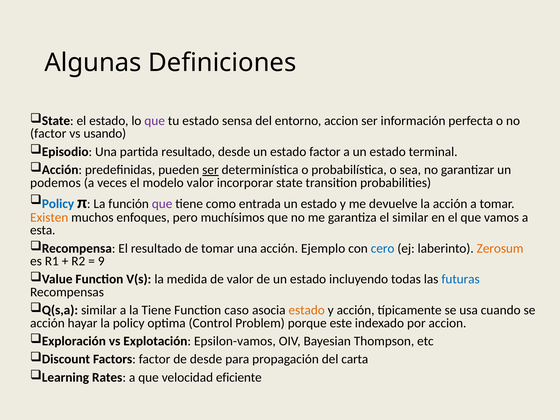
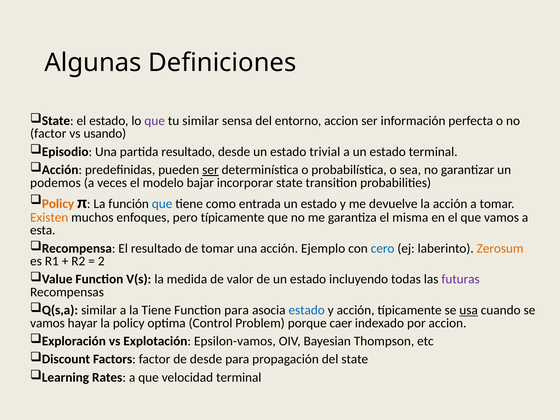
tu estado: estado -> similar
estado factor: factor -> trivial
modelo valor: valor -> bajar
Policy at (58, 204) colour: blue -> orange
que at (162, 204) colour: purple -> blue
pero muchísimos: muchísimos -> típicamente
el similar: similar -> misma
9: 9 -> 2
futuras colour: blue -> purple
Function caso: caso -> para
estado at (307, 310) colour: orange -> blue
usa underline: none -> present
acción at (47, 323): acción -> vamos
este: este -> caer
del carta: carta -> state
velocidad eficiente: eficiente -> terminal
